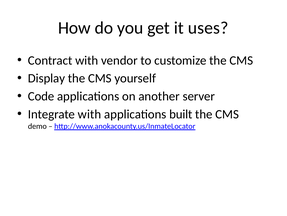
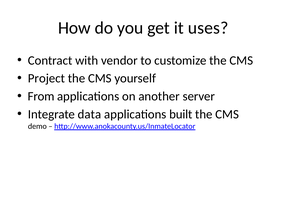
Display: Display -> Project
Code: Code -> From
Integrate with: with -> data
